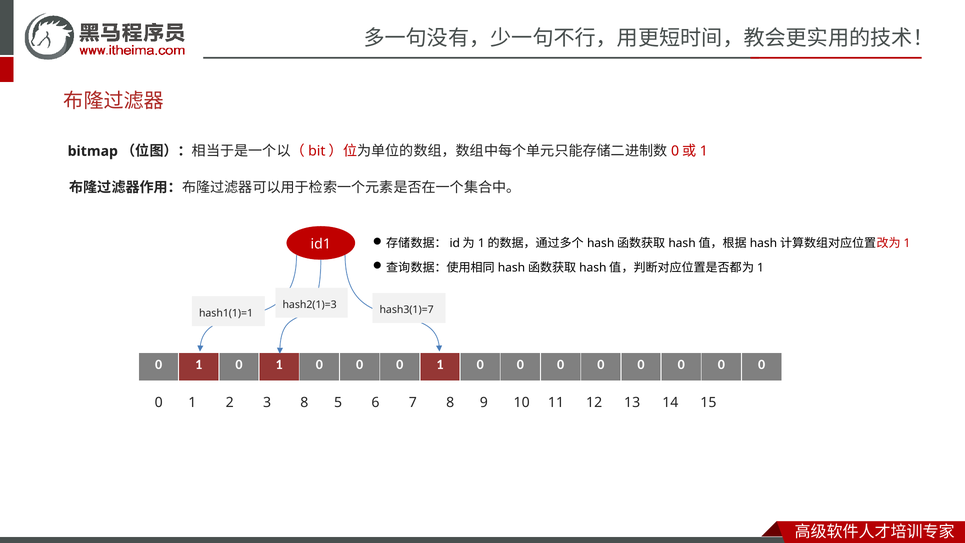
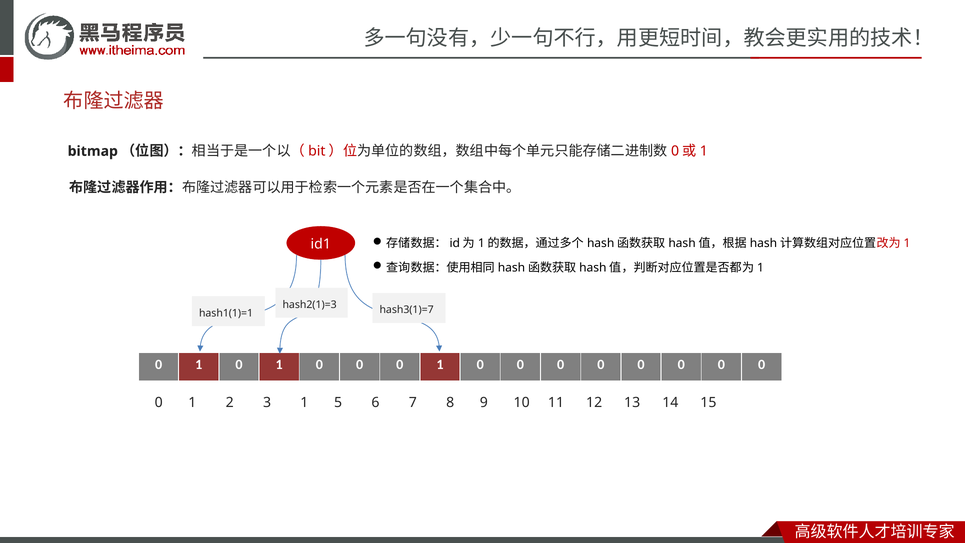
3 8: 8 -> 1
